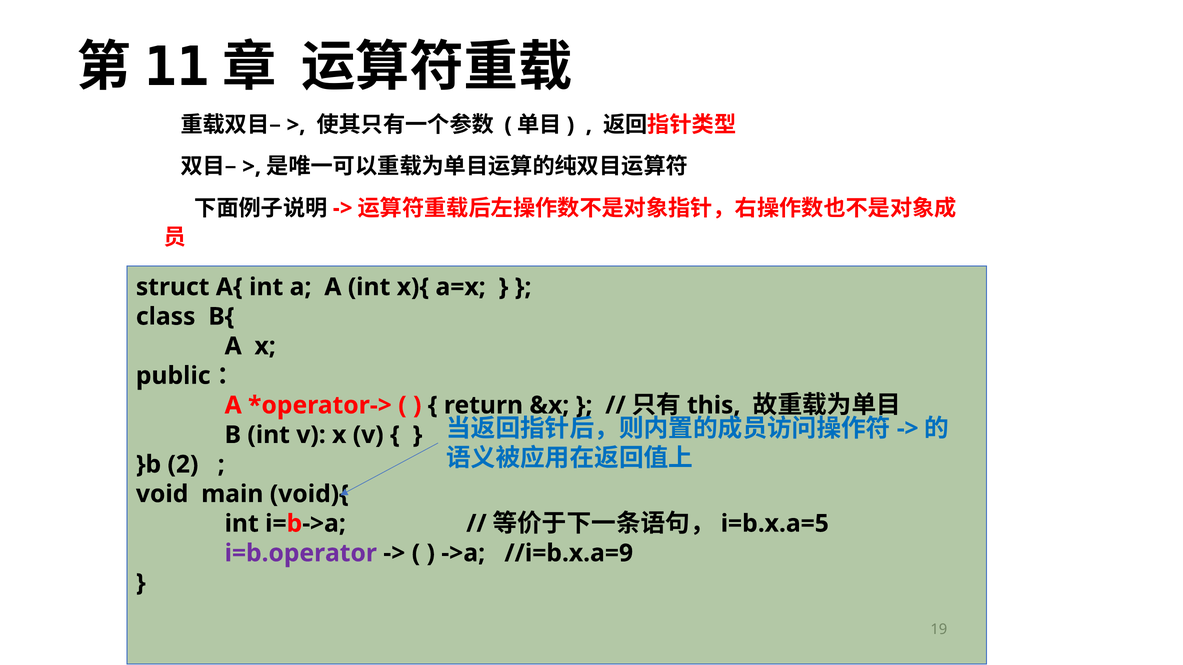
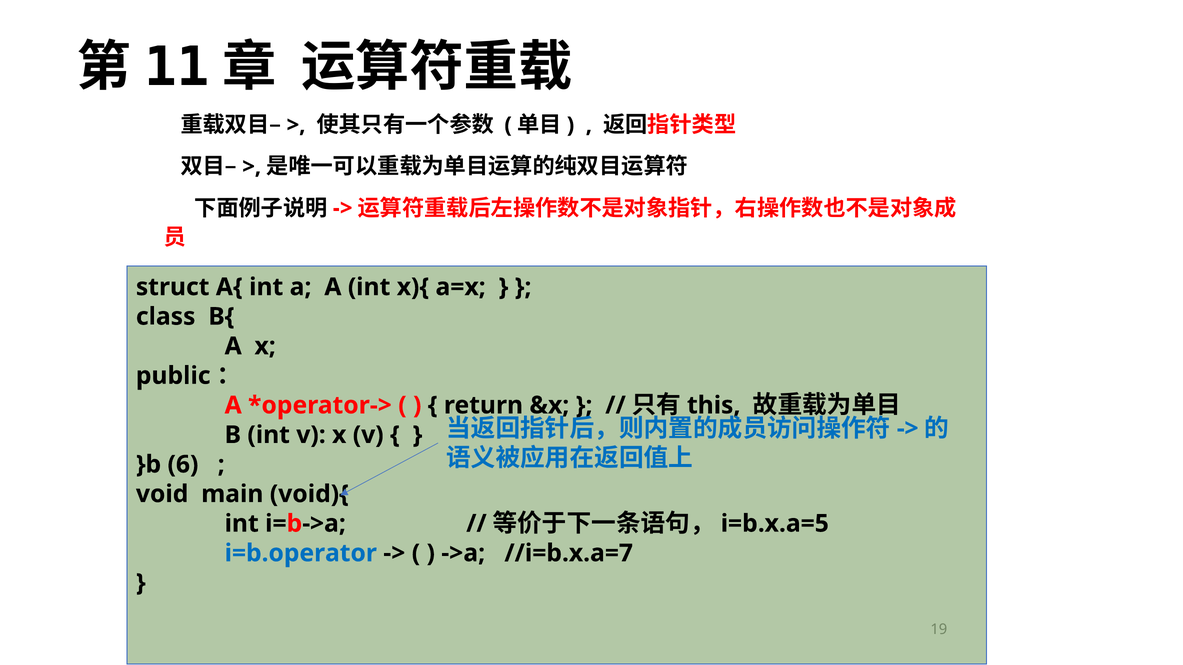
2: 2 -> 6
i=b.operator colour: purple -> blue
//i=b.x.a=9: //i=b.x.a=9 -> //i=b.x.a=7
